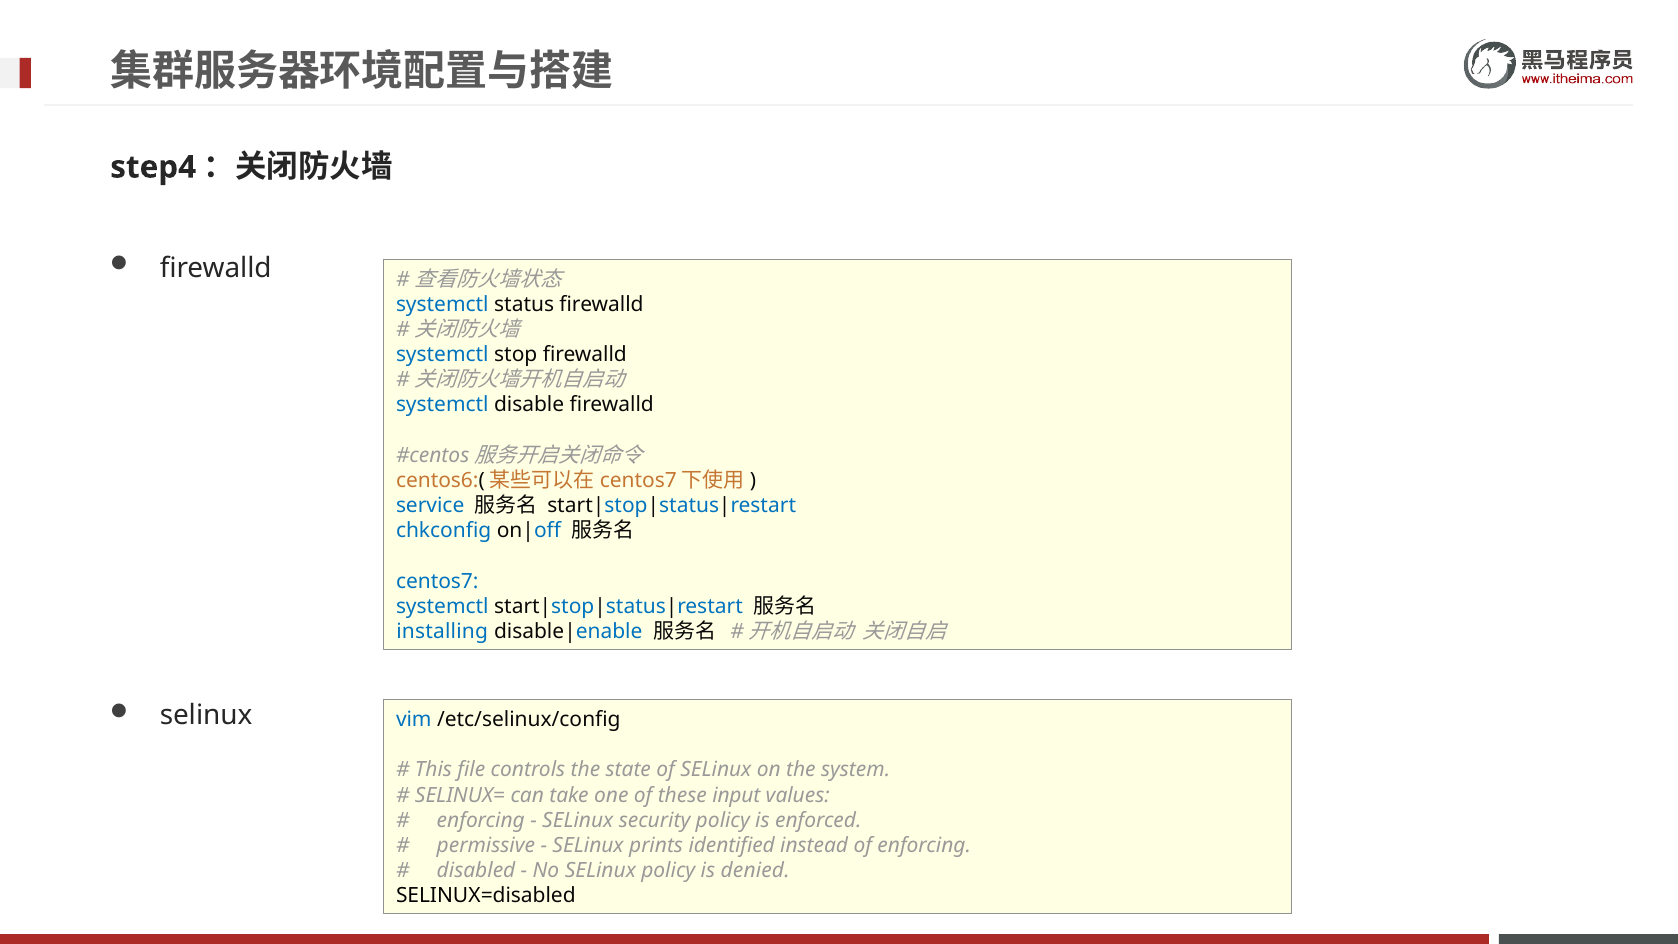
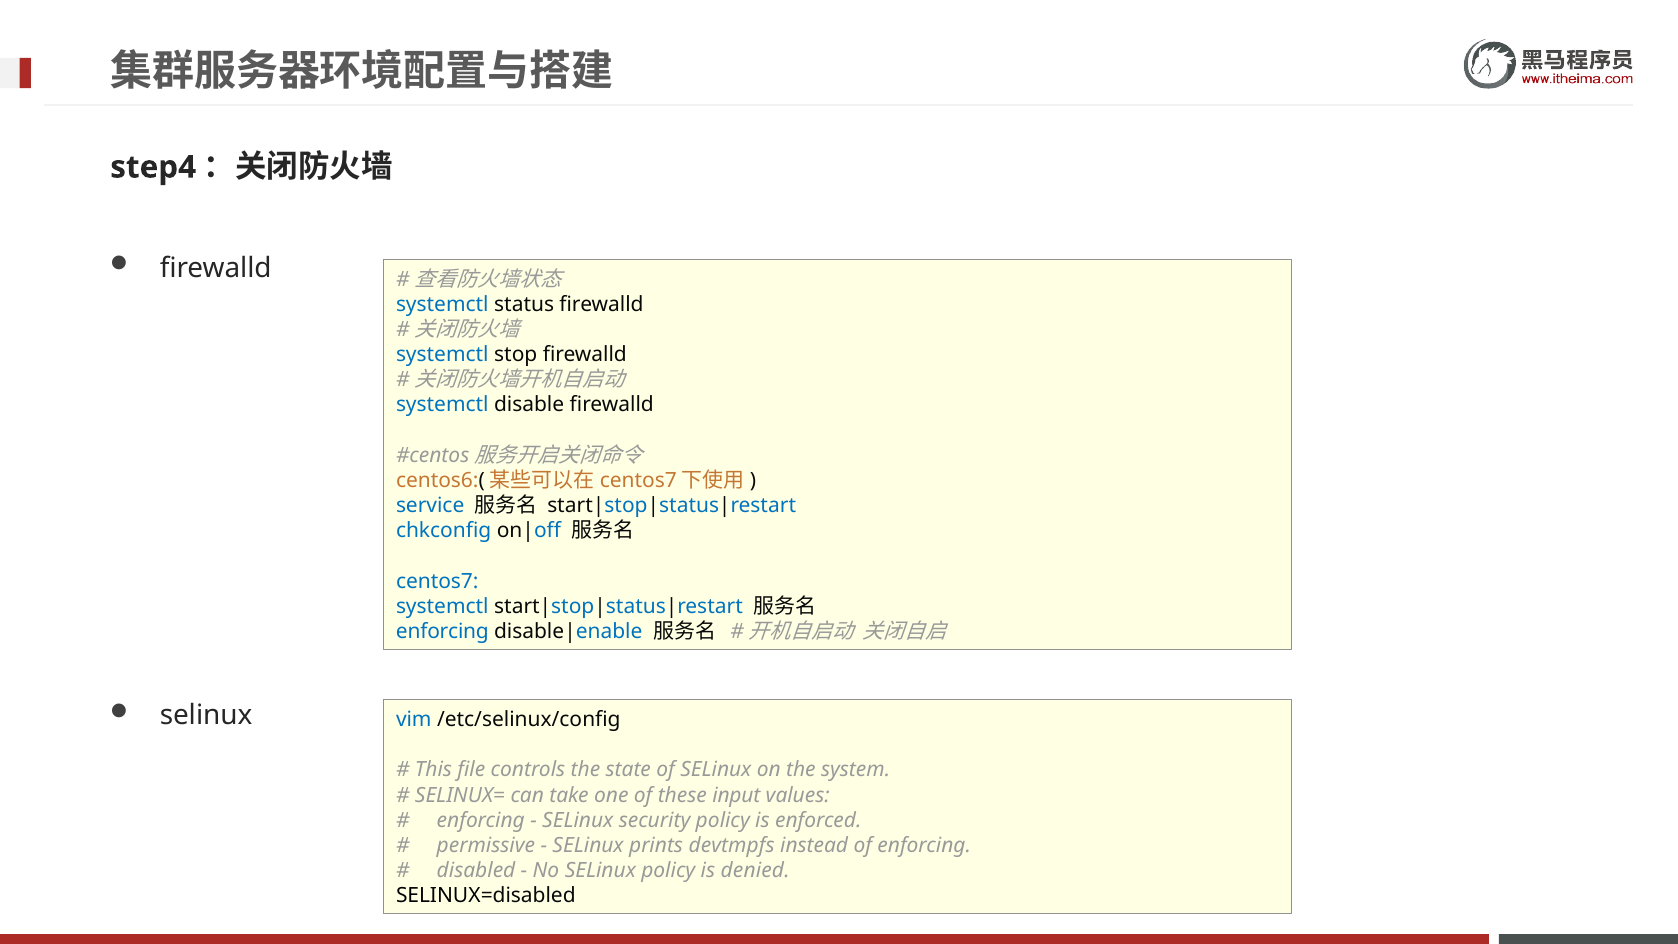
installing at (442, 631): installing -> enforcing
identified: identified -> devtmpfs
